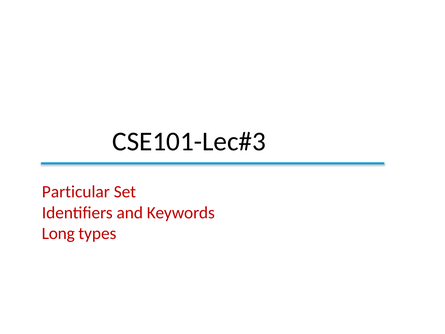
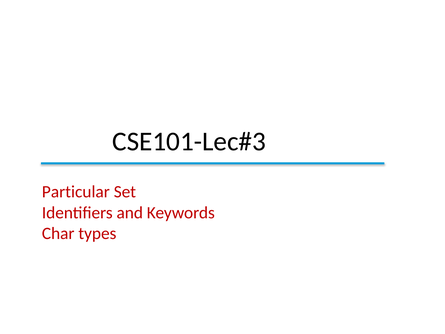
Long: Long -> Char
